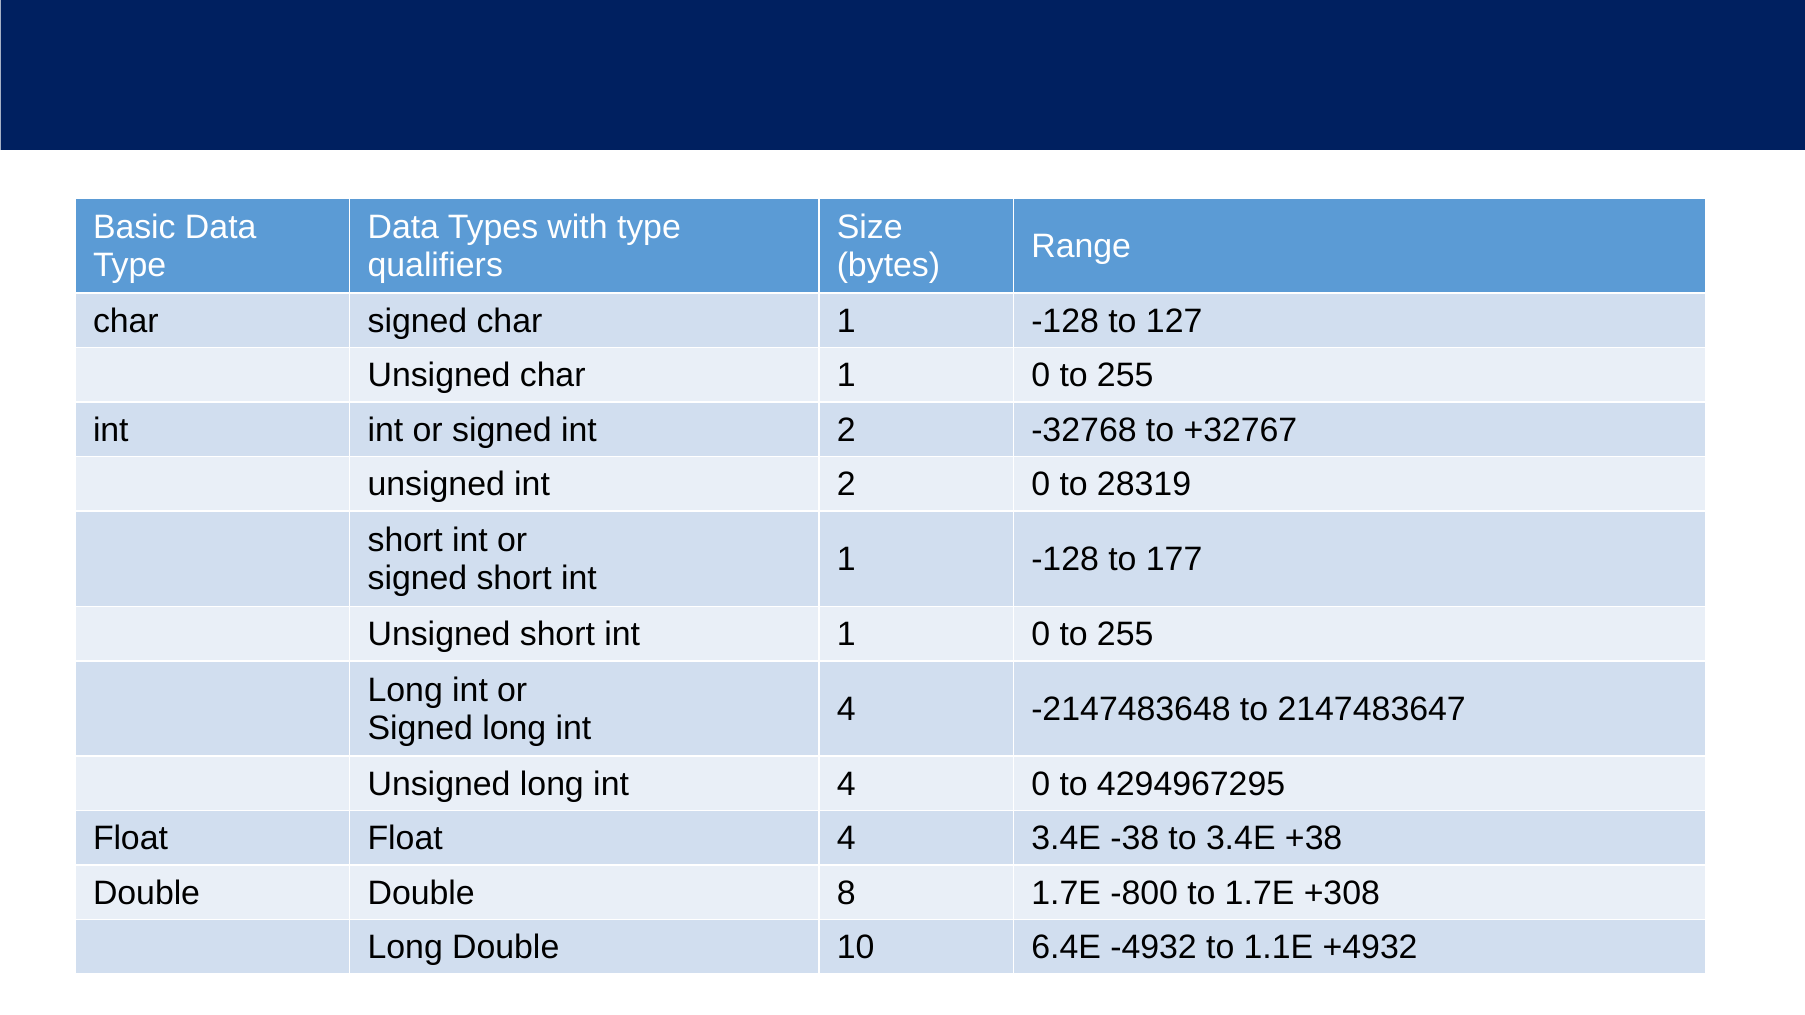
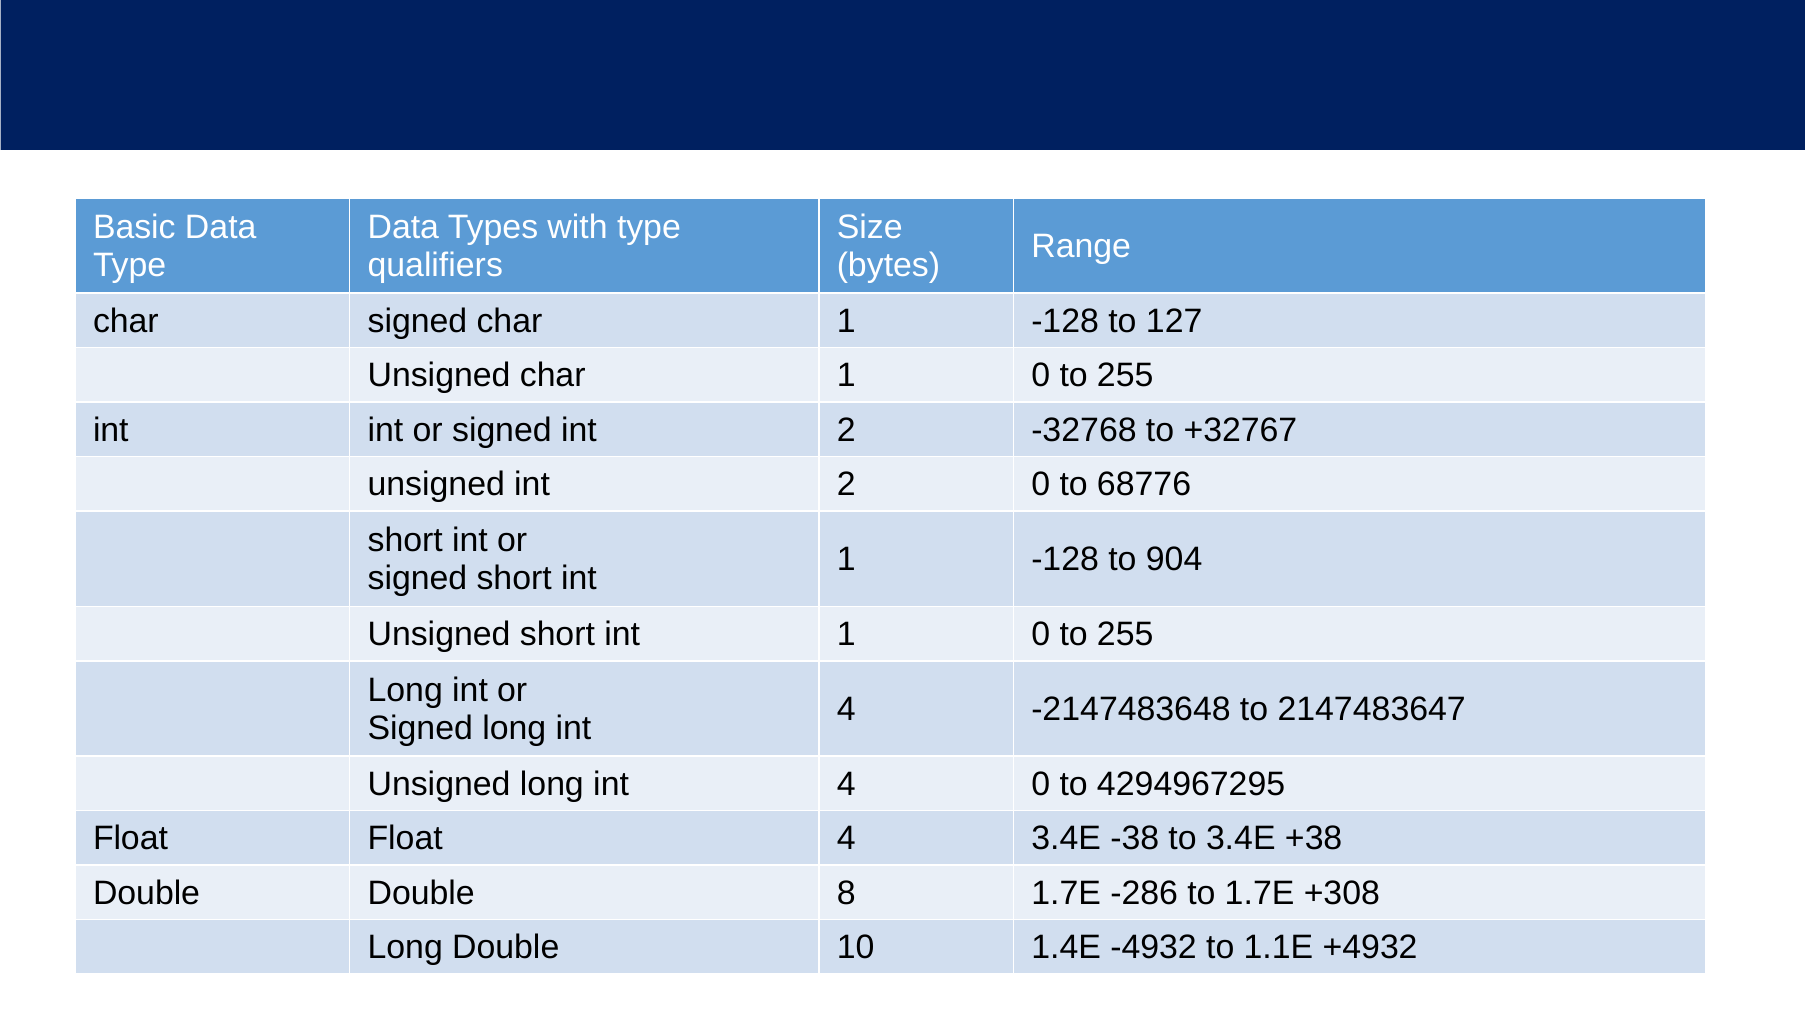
28319: 28319 -> 68776
177: 177 -> 904
-800: -800 -> -286
6.4E: 6.4E -> 1.4E
